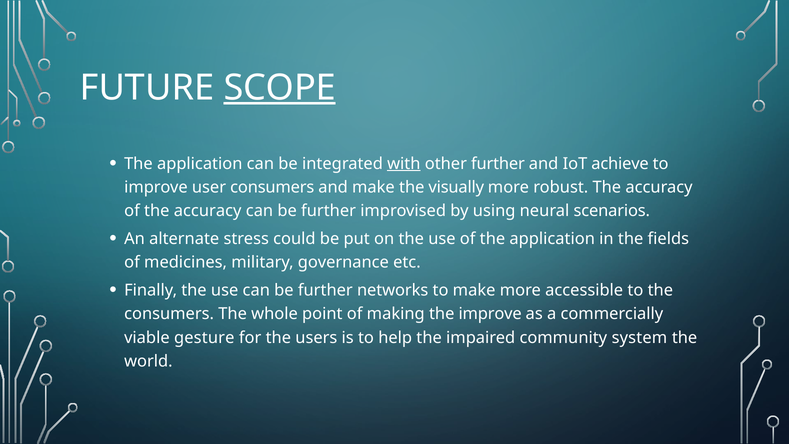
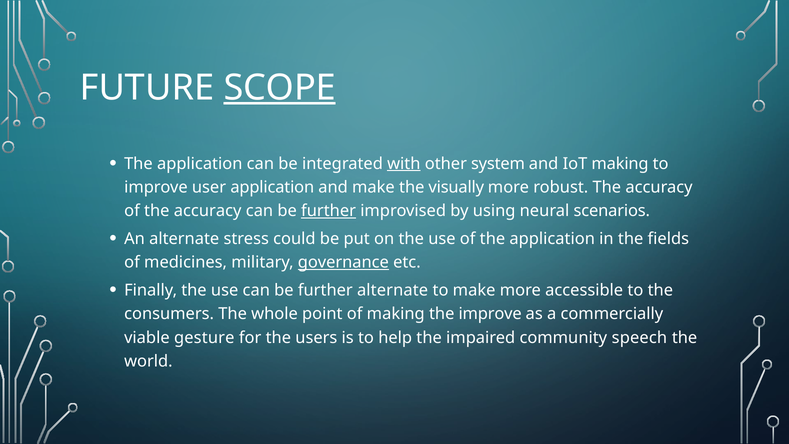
other further: further -> system
IoT achieve: achieve -> making
user consumers: consumers -> application
further at (329, 211) underline: none -> present
governance underline: none -> present
further networks: networks -> alternate
system: system -> speech
